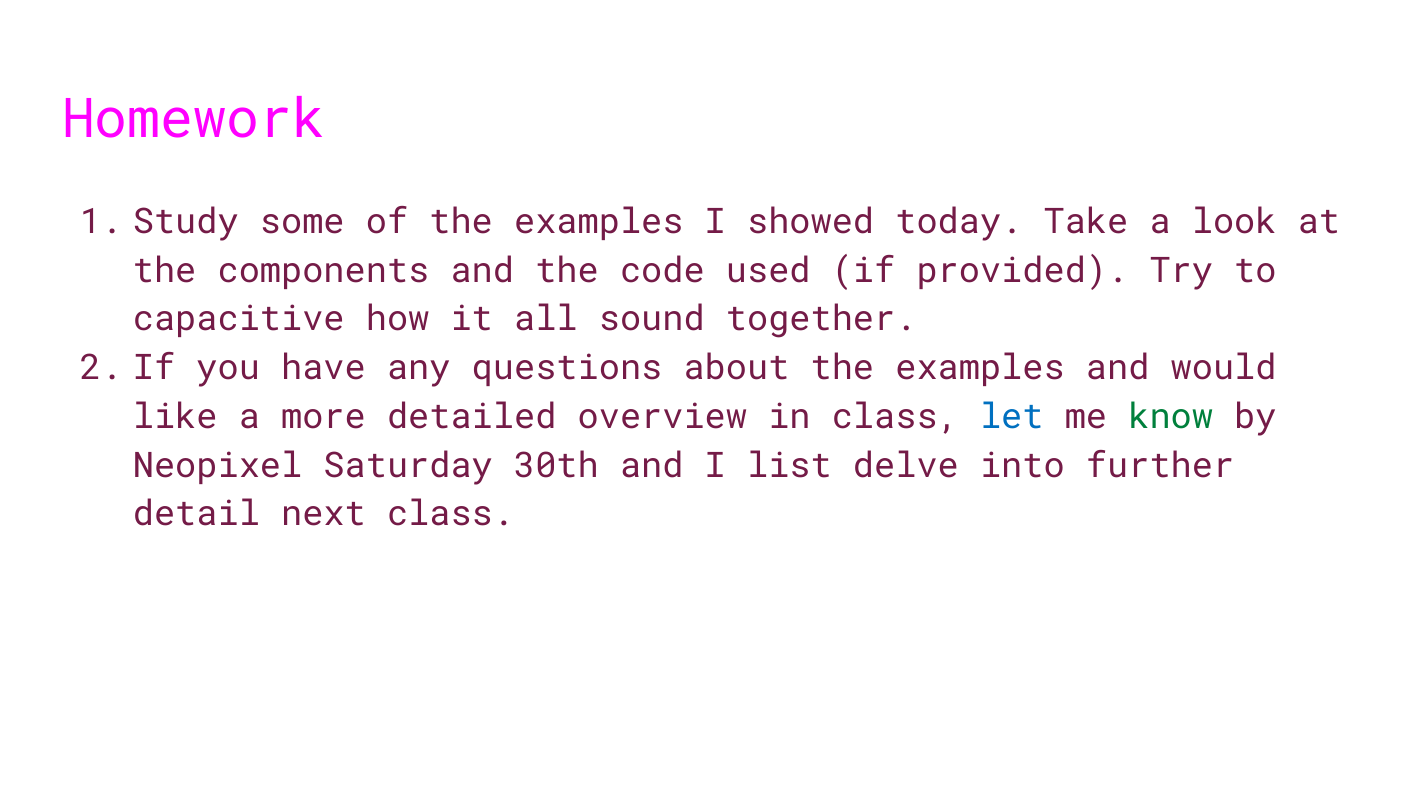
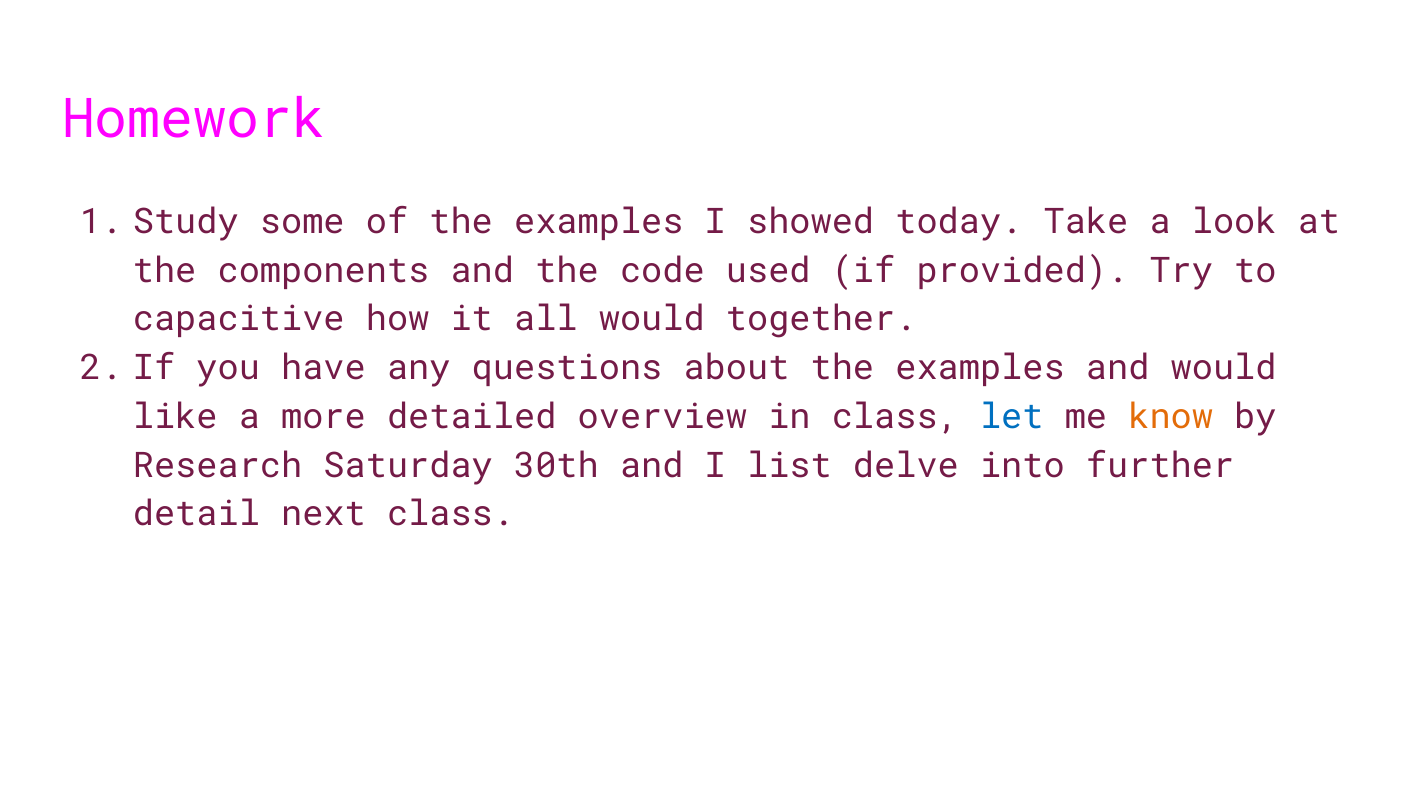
all sound: sound -> would
know colour: green -> orange
Neopixel: Neopixel -> Research
